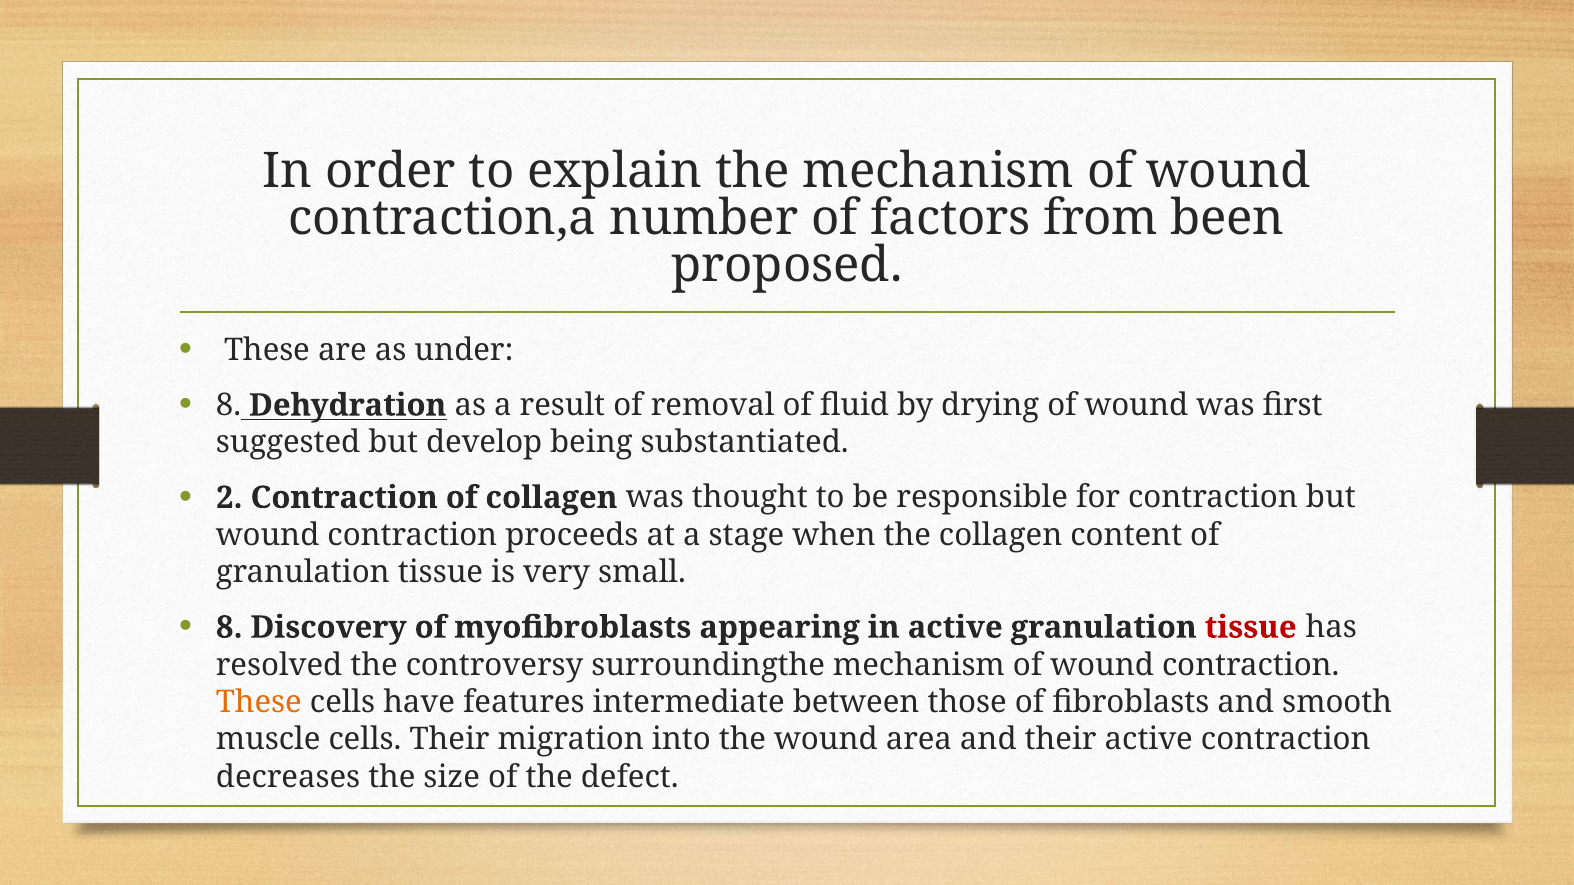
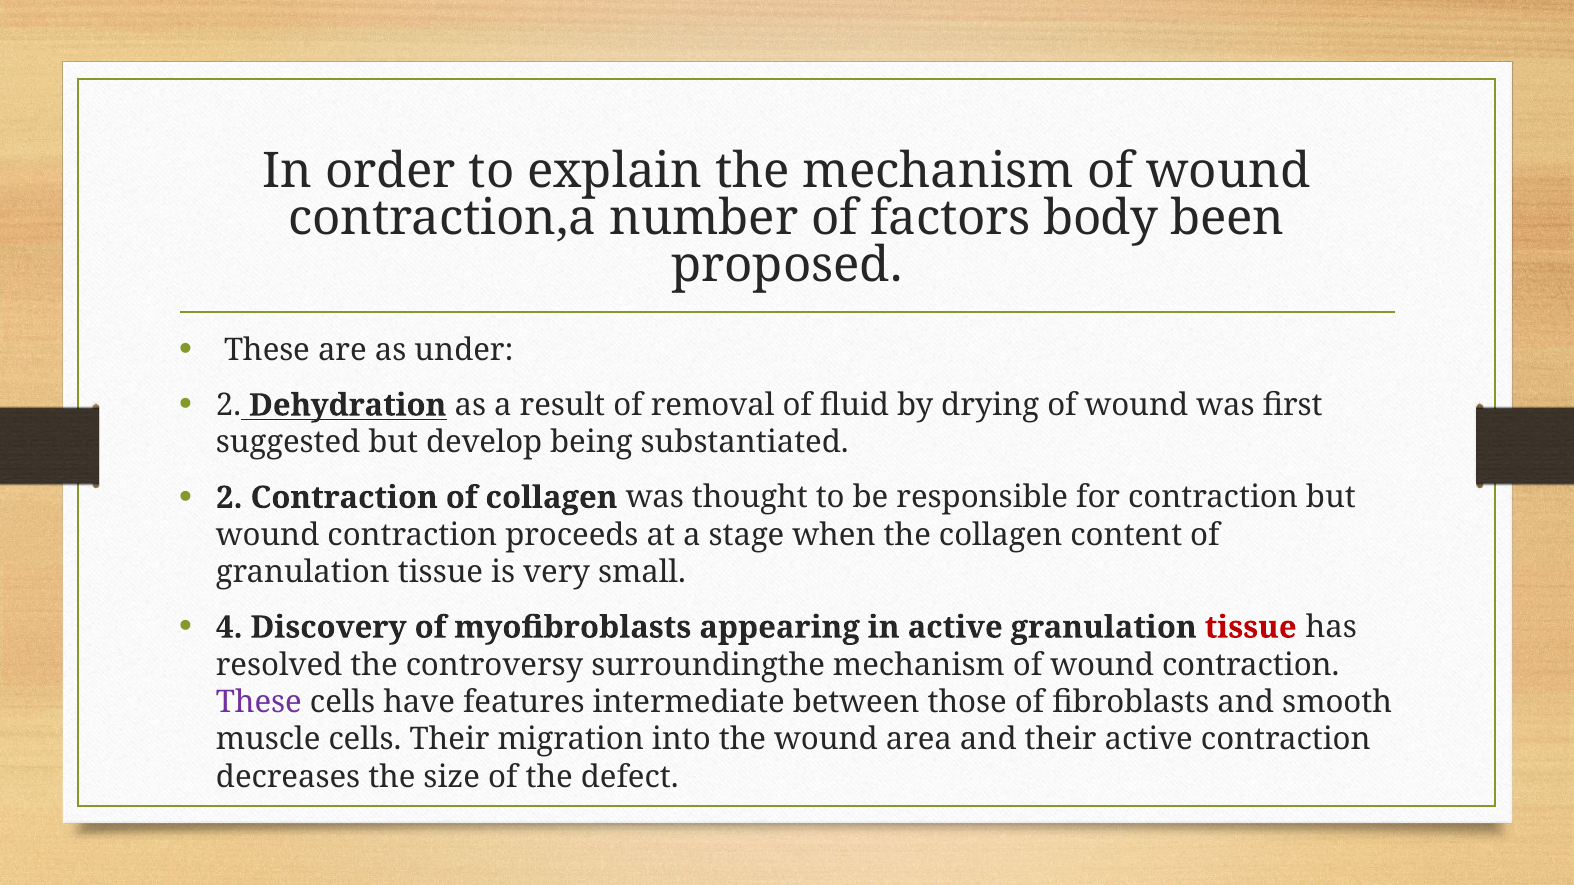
from: from -> body
8 at (228, 405): 8 -> 2
8 at (229, 628): 8 -> 4
These at (259, 702) colour: orange -> purple
